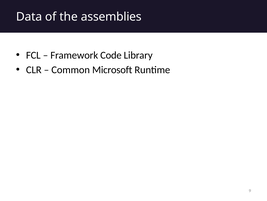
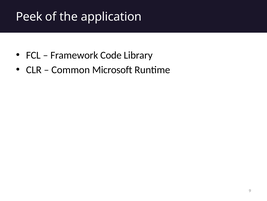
Data: Data -> Peek
assemblies: assemblies -> application
